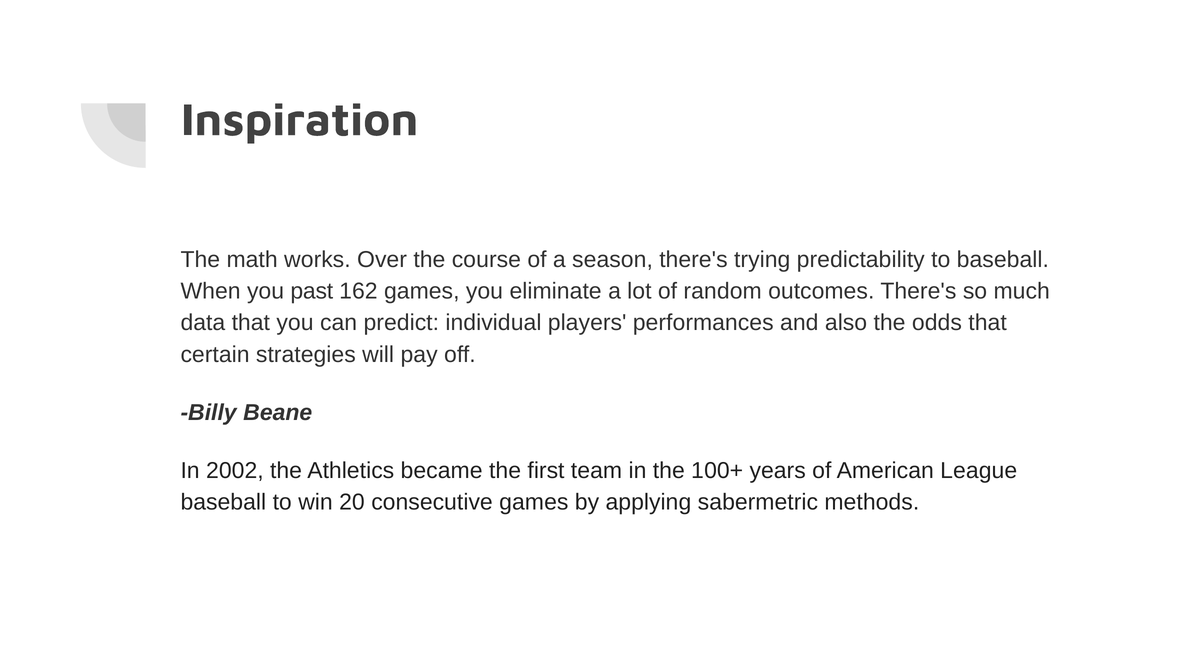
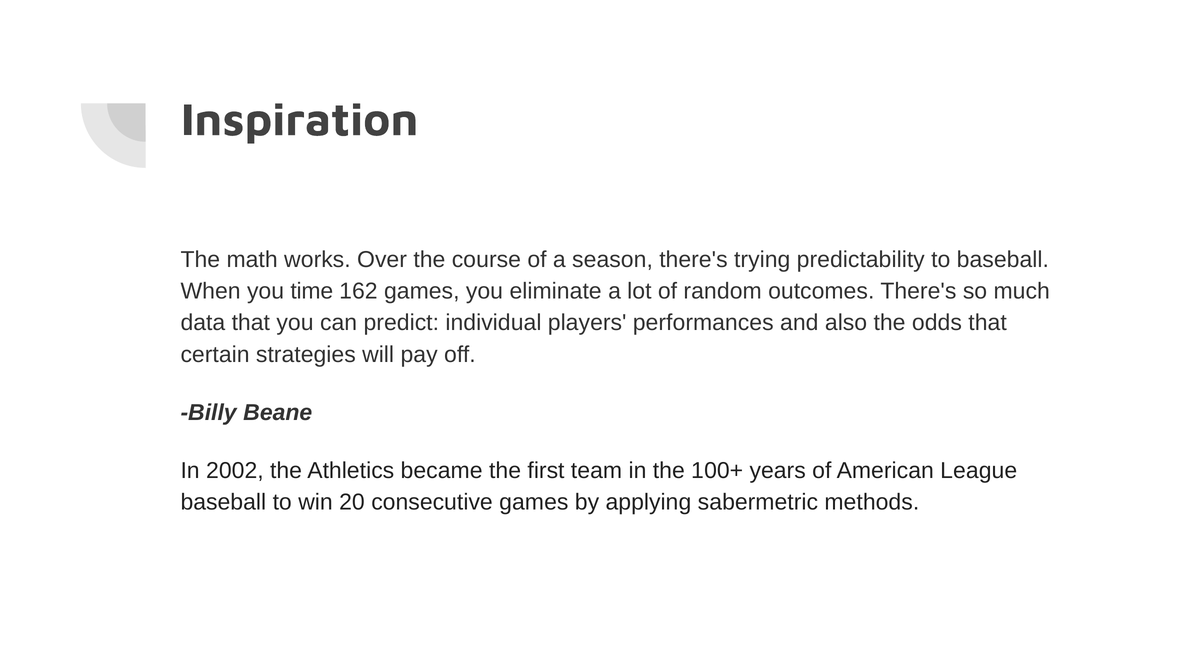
past: past -> time
